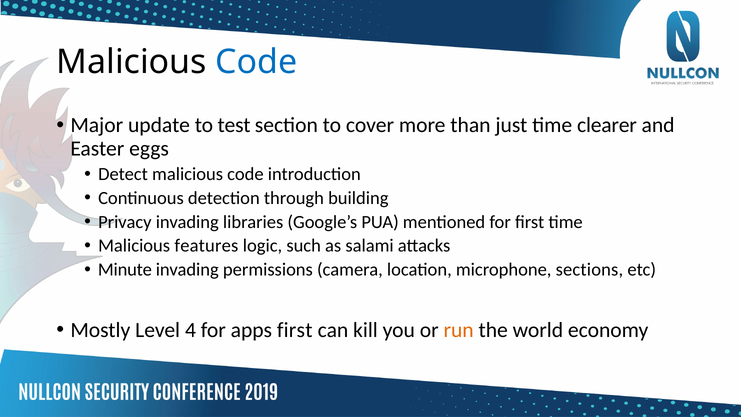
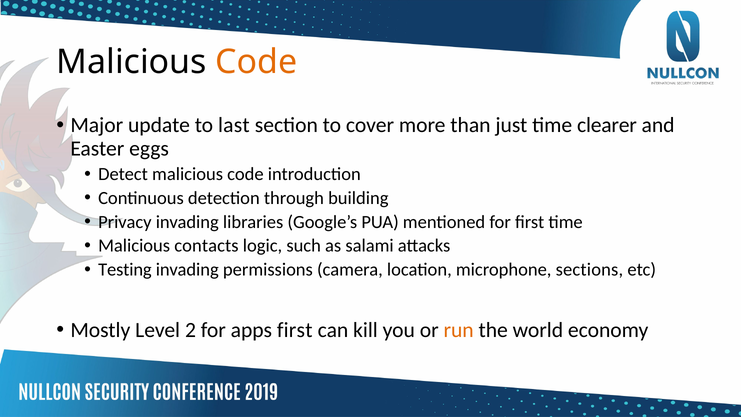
Code at (256, 62) colour: blue -> orange
test: test -> last
features: features -> contacts
Minute: Minute -> Testing
4: 4 -> 2
